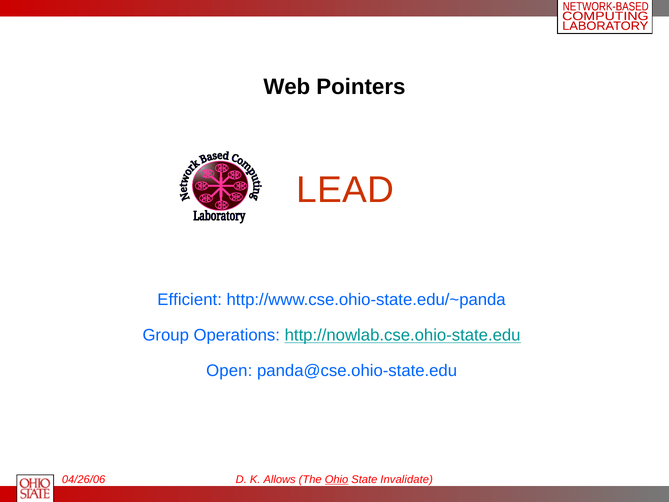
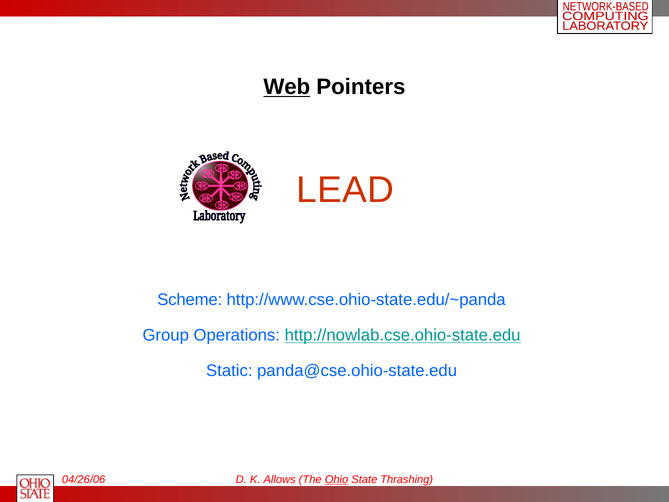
Web underline: none -> present
Efficient: Efficient -> Scheme
Open: Open -> Static
Invalidate: Invalidate -> Thrashing
